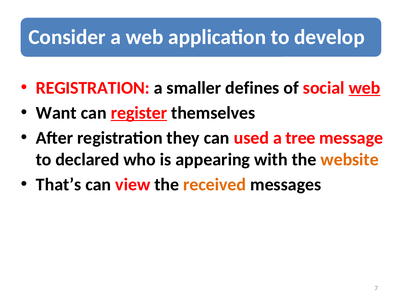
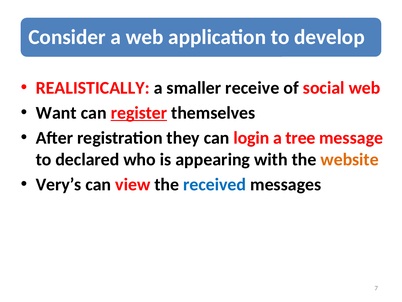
REGISTRATION at (93, 88): REGISTRATION -> REALISTICALLY
defines: defines -> receive
web at (365, 88) underline: present -> none
used: used -> login
That’s: That’s -> Very’s
received colour: orange -> blue
